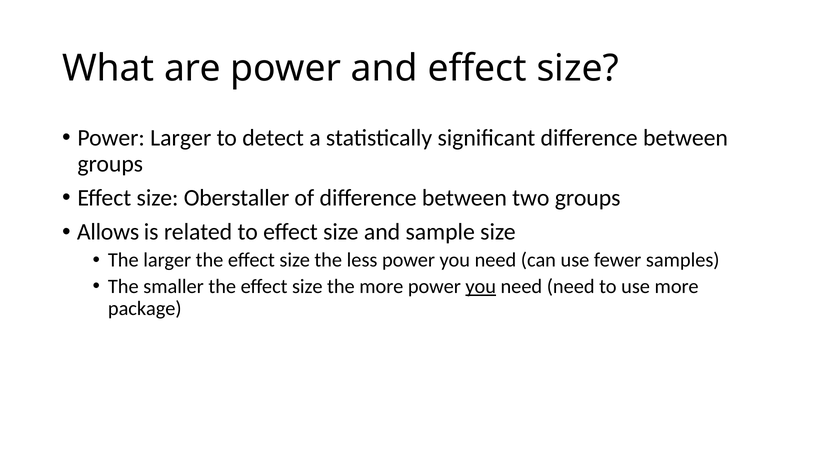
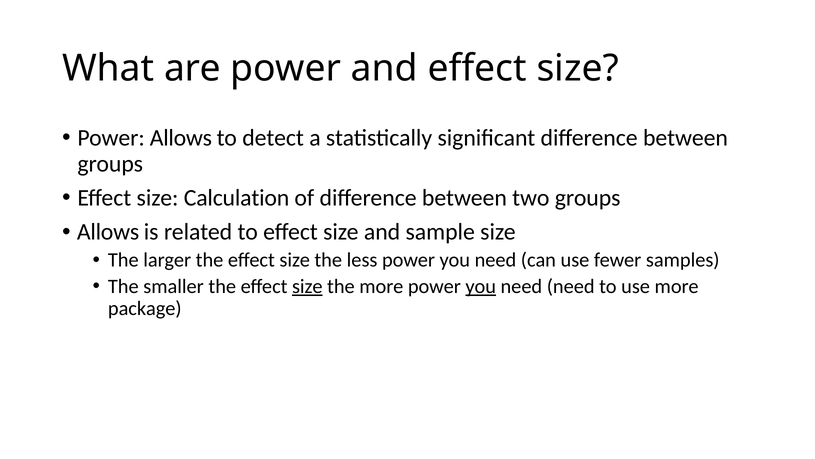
Power Larger: Larger -> Allows
Oberstaller: Oberstaller -> Calculation
size at (307, 286) underline: none -> present
